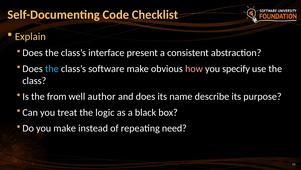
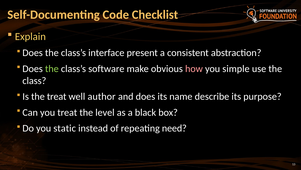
the at (52, 68) colour: light blue -> light green
specify: specify -> simple
the from: from -> treat
logic: logic -> level
you make: make -> static
